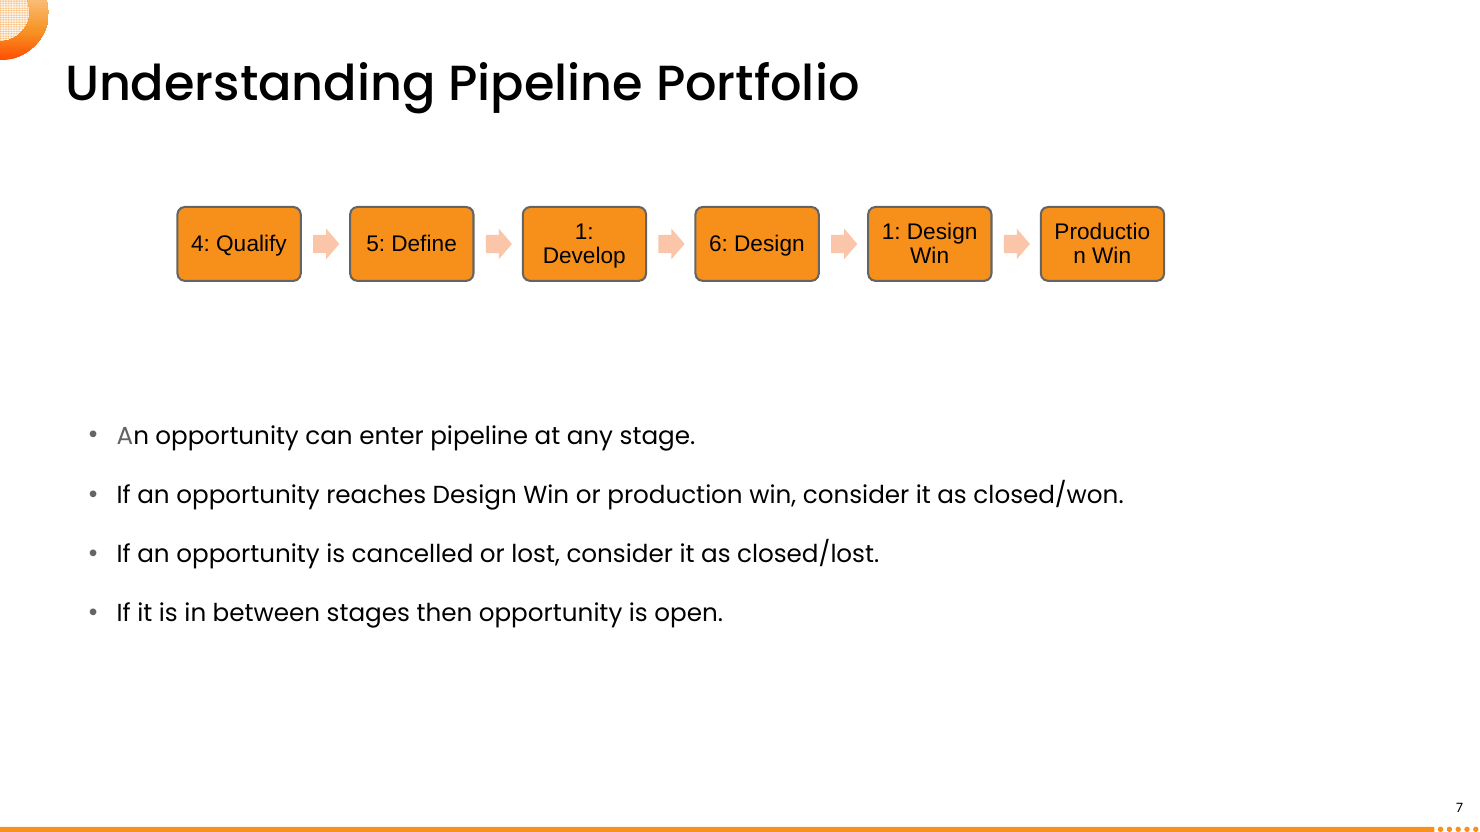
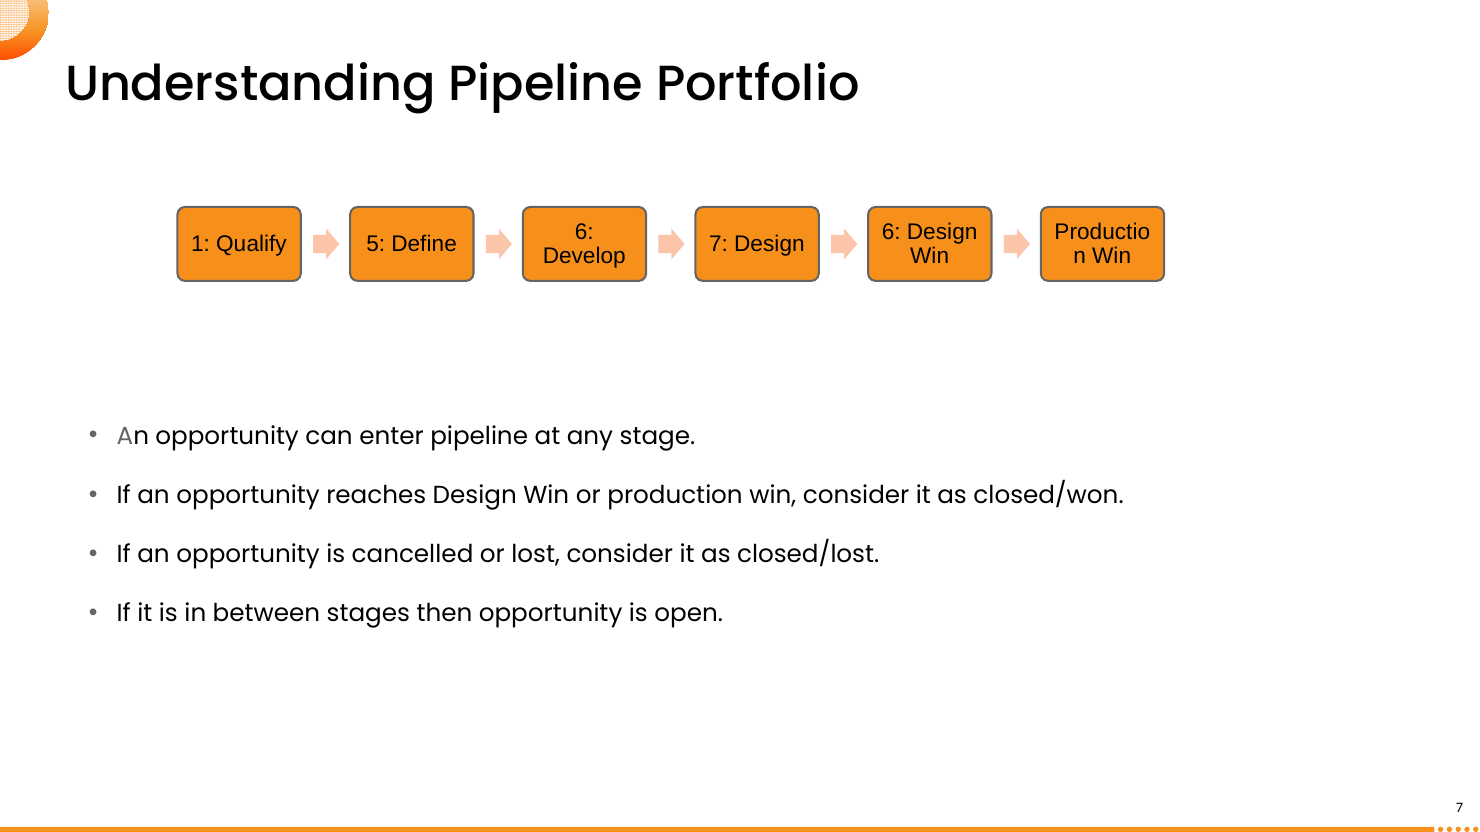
1 at (584, 232): 1 -> 6
1 at (891, 232): 1 -> 6
4: 4 -> 1
6 at (719, 244): 6 -> 7
